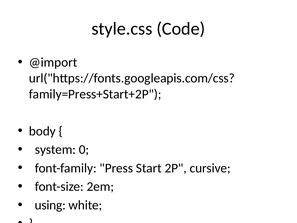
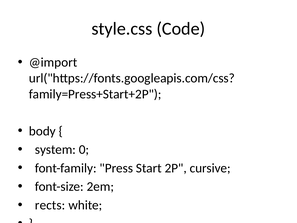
using: using -> rects
